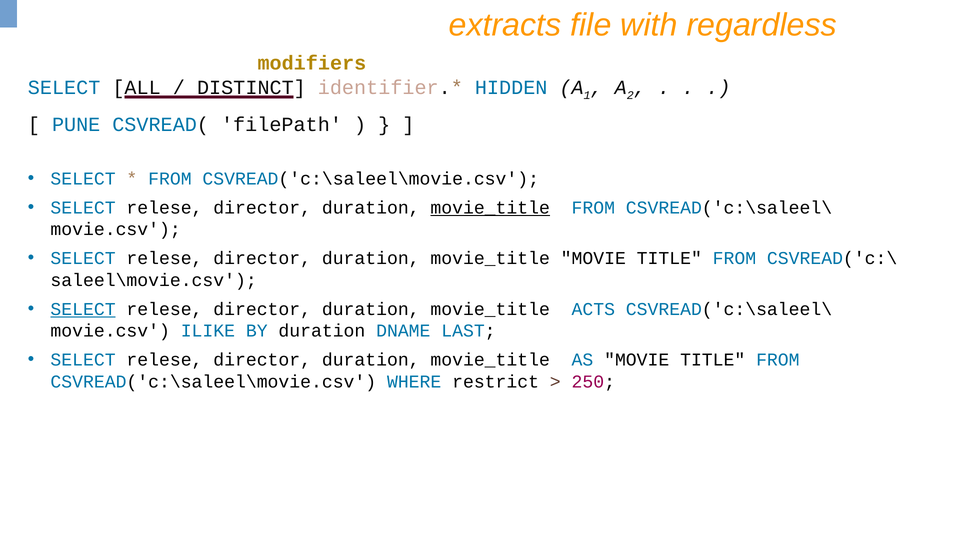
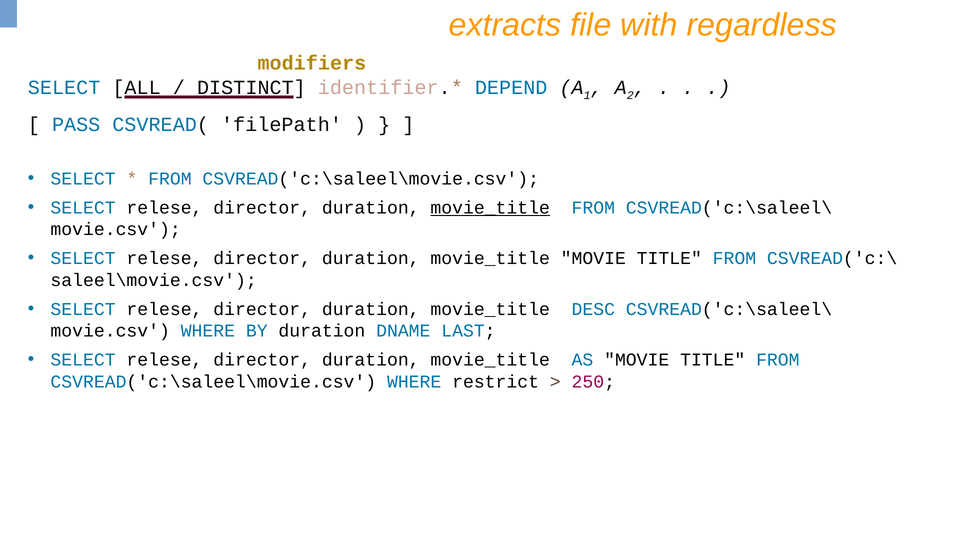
HIDDEN: HIDDEN -> DEPEND
PUNE: PUNE -> PASS
SELECT at (83, 309) underline: present -> none
ACTS: ACTS -> DESC
ILIKE at (208, 331): ILIKE -> WHERE
